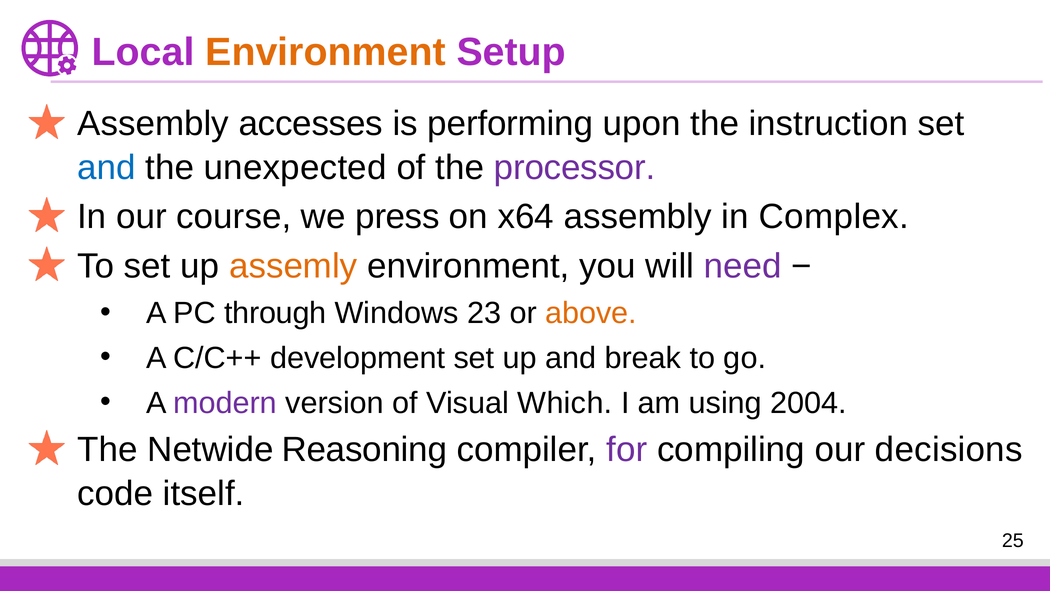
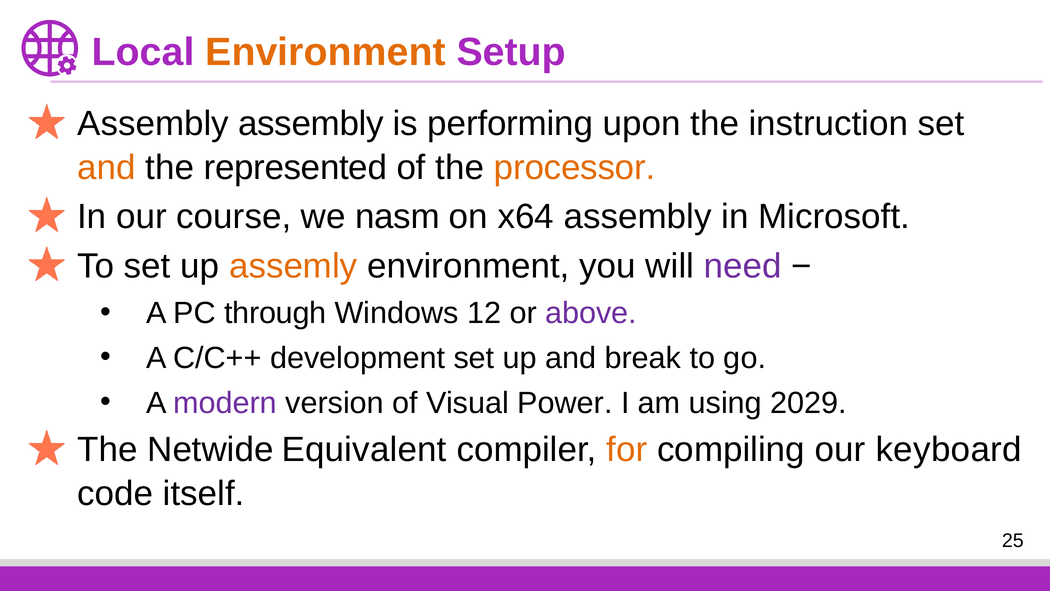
Assembly accesses: accesses -> assembly
and at (106, 167) colour: blue -> orange
unexpected: unexpected -> represented
processor colour: purple -> orange
press: press -> nasm
Complex: Complex -> Microsoft
23: 23 -> 12
above colour: orange -> purple
Which: Which -> Power
2004: 2004 -> 2029
Reasoning: Reasoning -> Equivalent
for colour: purple -> orange
decisions: decisions -> keyboard
